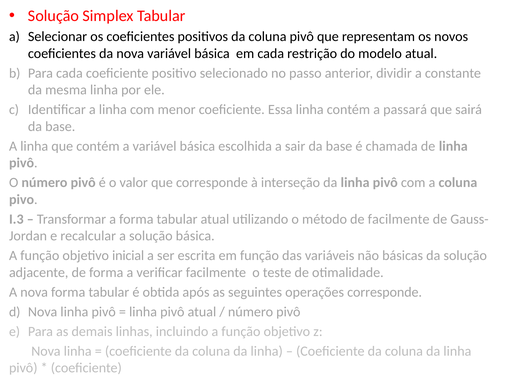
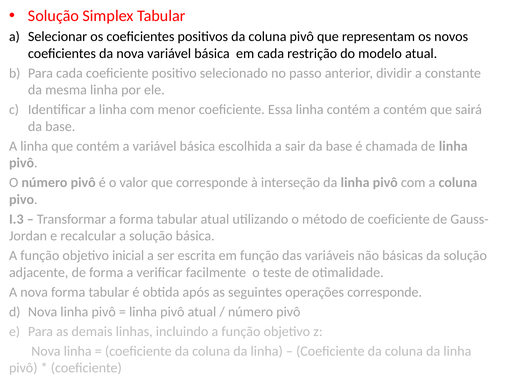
a passará: passará -> contém
de facilmente: facilmente -> coeficiente
